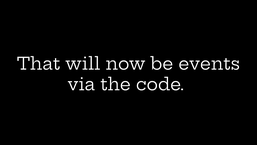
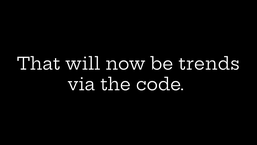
events: events -> trends
